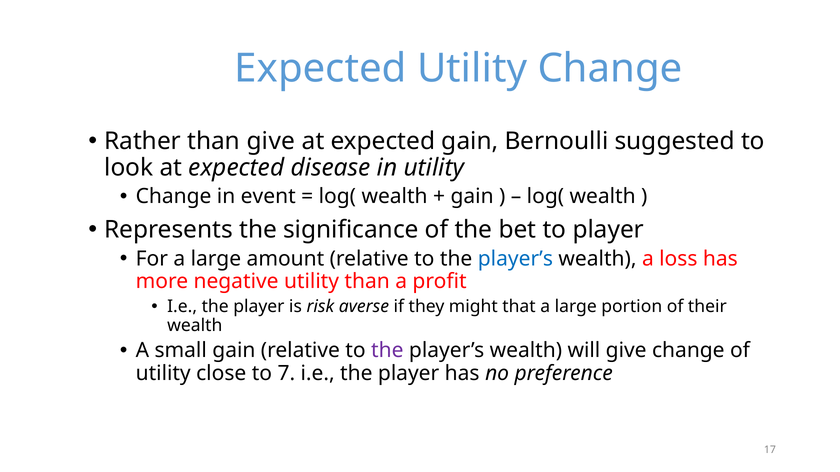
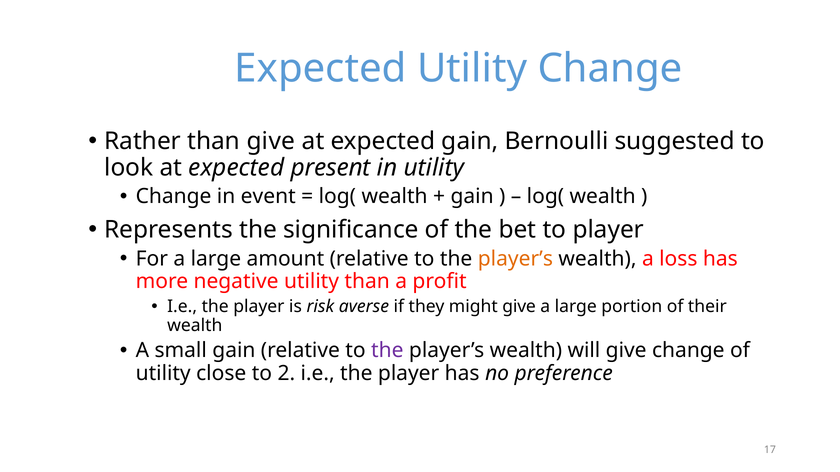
disease: disease -> present
player’s at (515, 259) colour: blue -> orange
might that: that -> give
7: 7 -> 2
